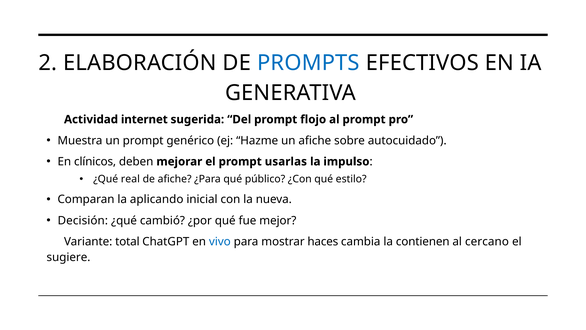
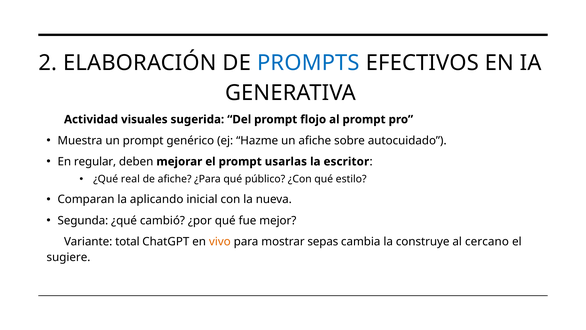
internet: internet -> visuales
clínicos: clínicos -> regular
impulso: impulso -> escritor
Decisión: Decisión -> Segunda
vivo colour: blue -> orange
haces: haces -> sepas
contienen: contienen -> construye
